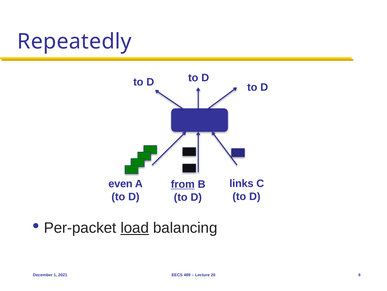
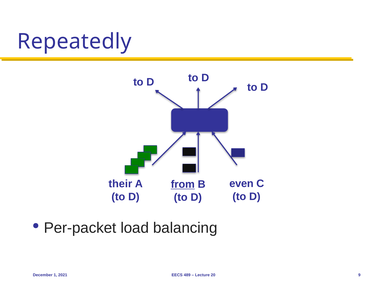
links: links -> even
even: even -> their
load underline: present -> none
